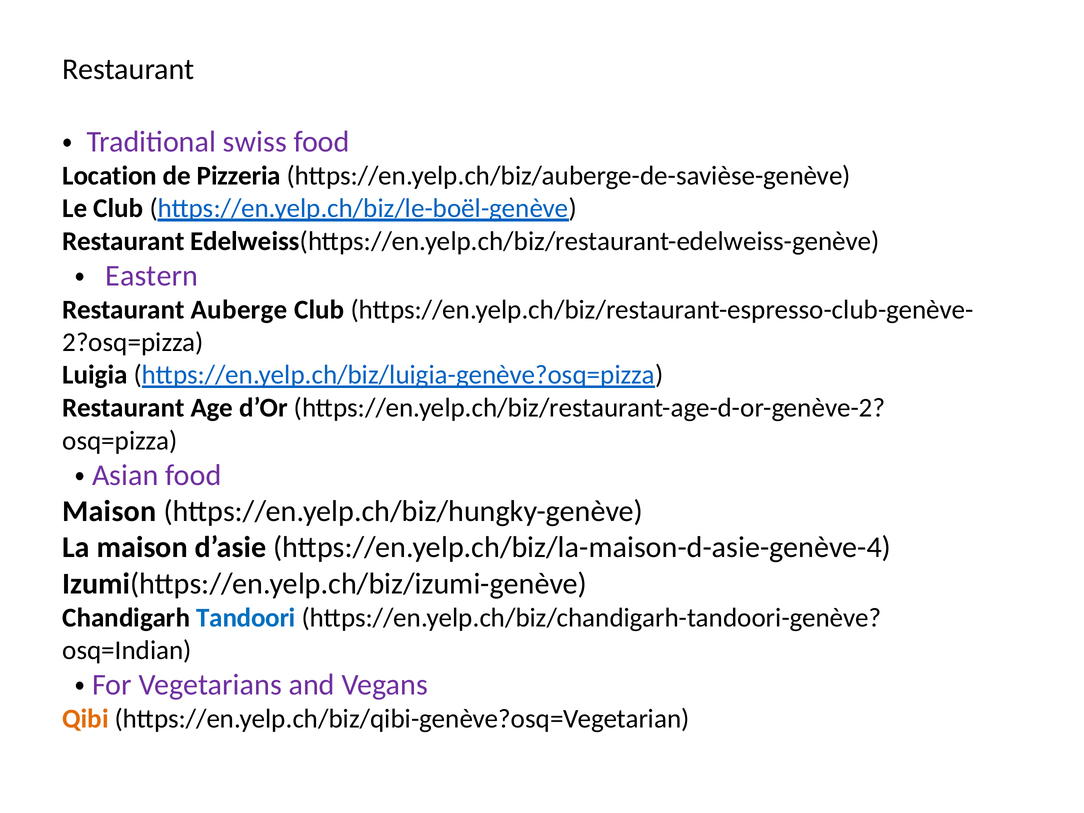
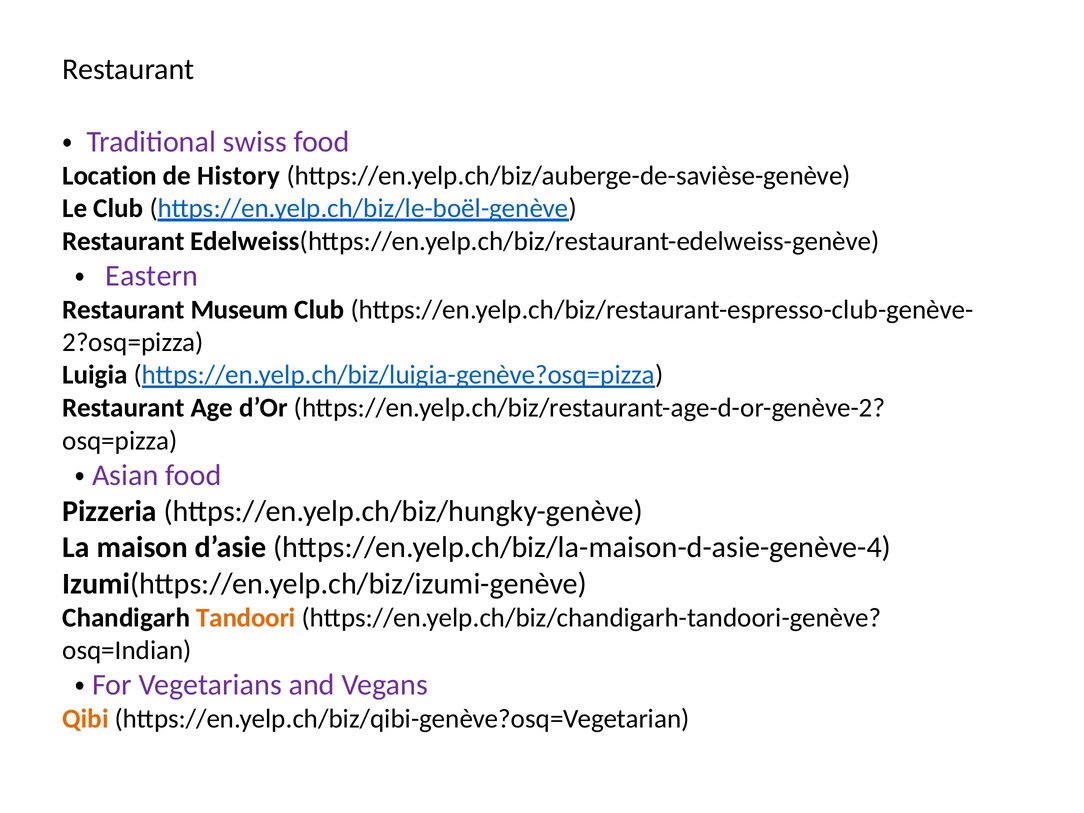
Pizzeria: Pizzeria -> History
Auberge: Auberge -> Museum
Maison at (109, 511): Maison -> Pizzeria
Tandoori colour: blue -> orange
